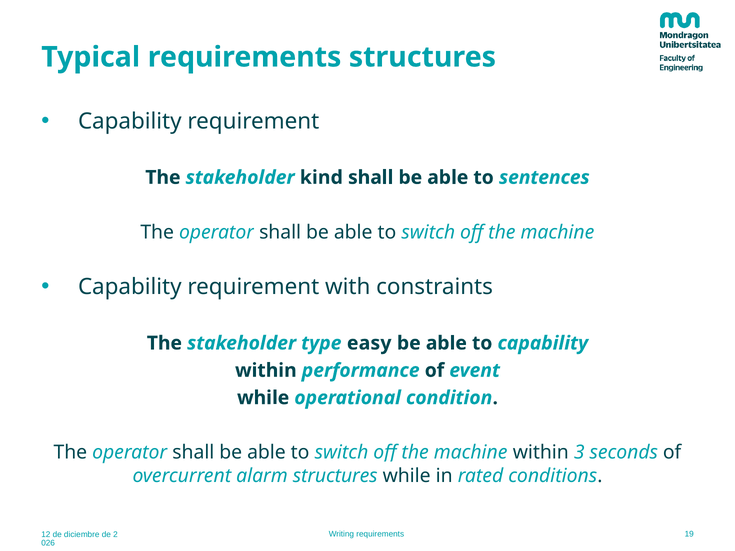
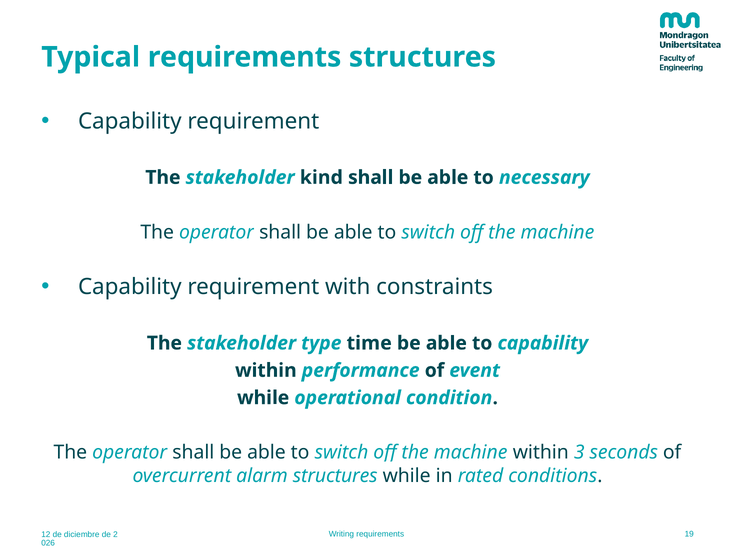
sentences: sentences -> necessary
easy: easy -> time
